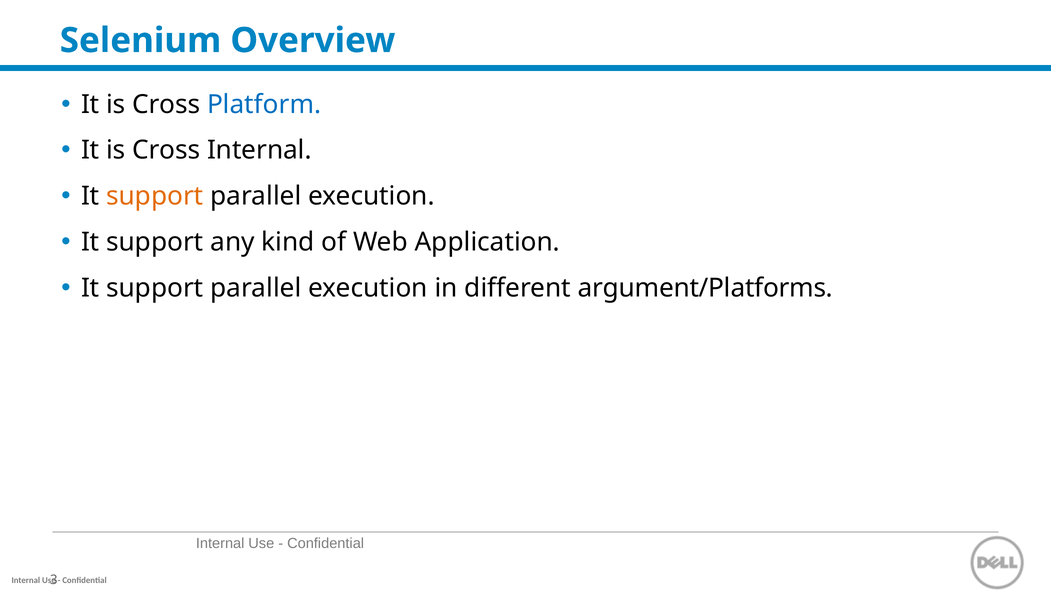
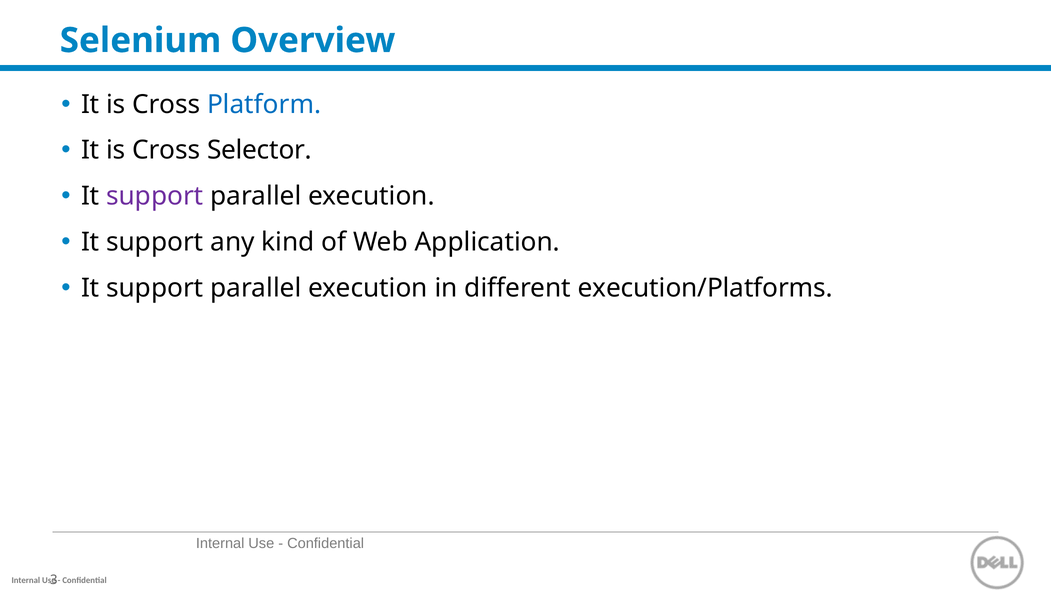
Cross Internal: Internal -> Selector
support at (155, 196) colour: orange -> purple
argument/Platforms: argument/Platforms -> execution/Platforms
